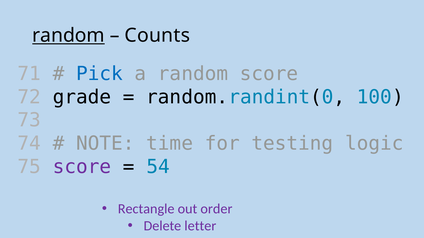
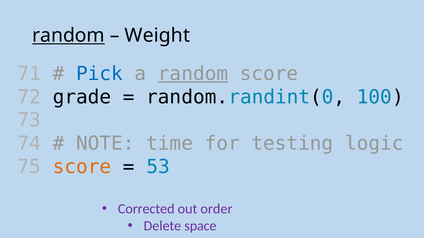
Counts: Counts -> Weight
random at (193, 74) underline: none -> present
score at (82, 167) colour: purple -> orange
54: 54 -> 53
Rectangle: Rectangle -> Corrected
letter: letter -> space
